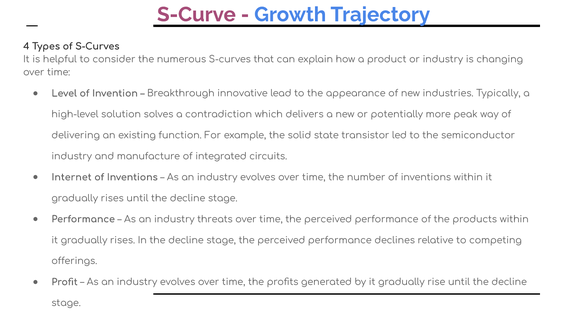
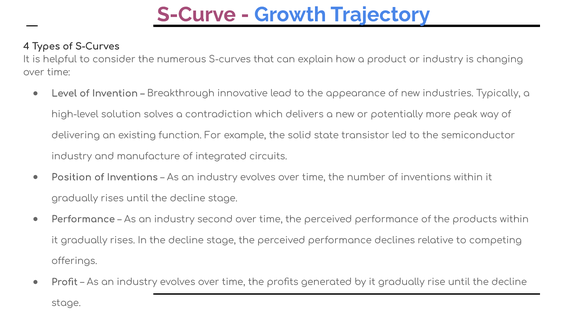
Internet: Internet -> Position
threats: threats -> second
